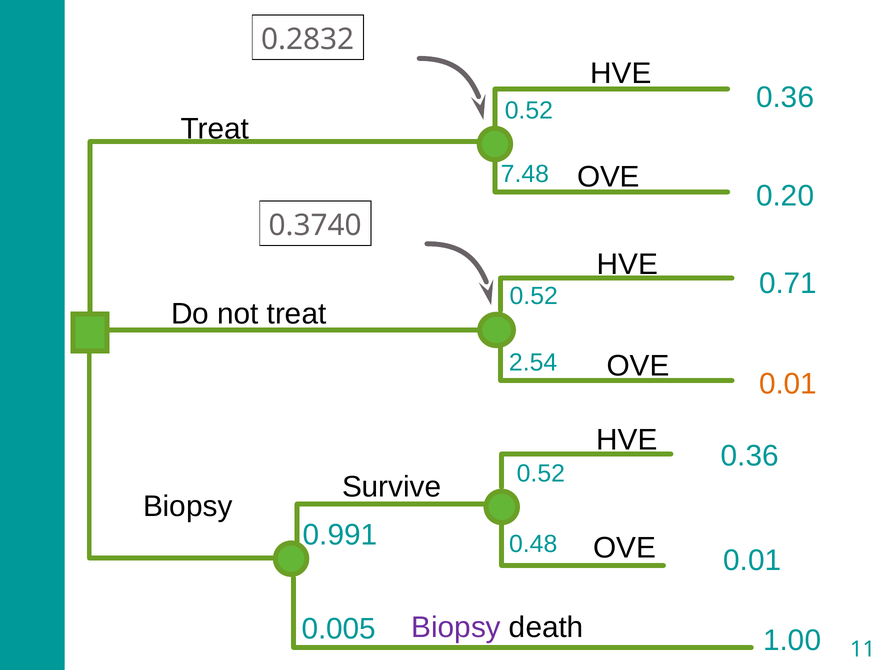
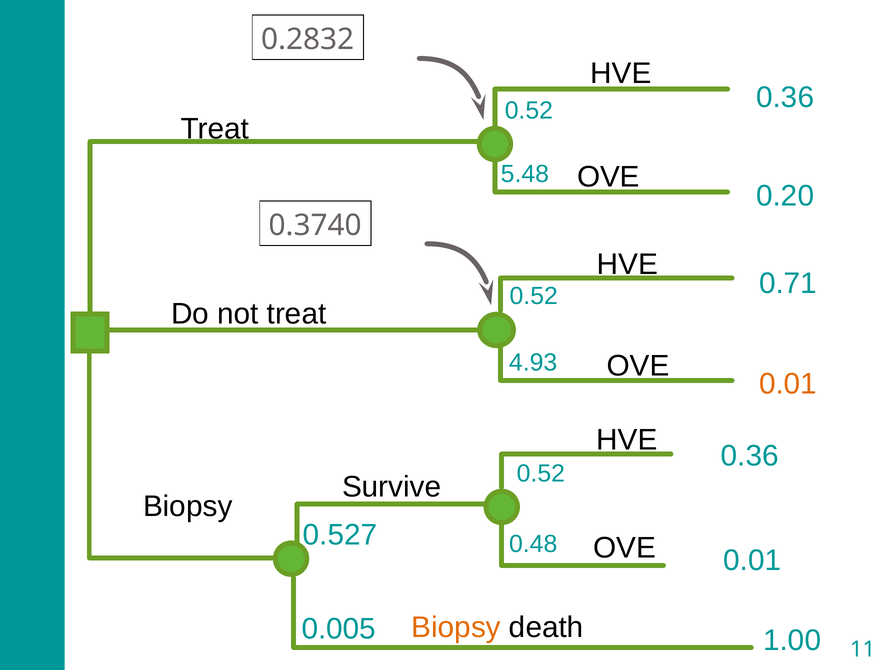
7.48: 7.48 -> 5.48
2.54: 2.54 -> 4.93
0.991: 0.991 -> 0.527
Biopsy at (456, 627) colour: purple -> orange
